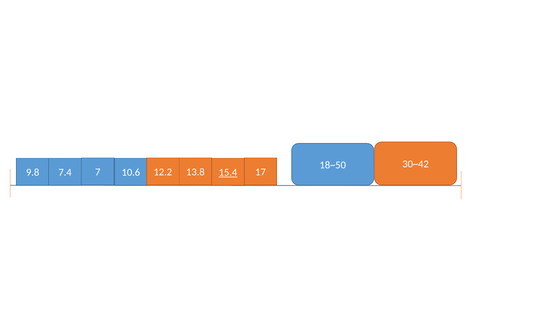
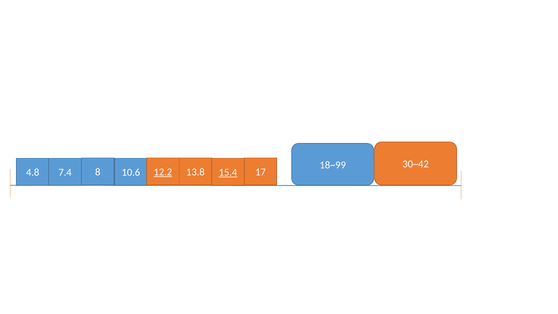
18~50: 18~50 -> 18~99
9.8: 9.8 -> 4.8
7: 7 -> 8
12.2 underline: none -> present
